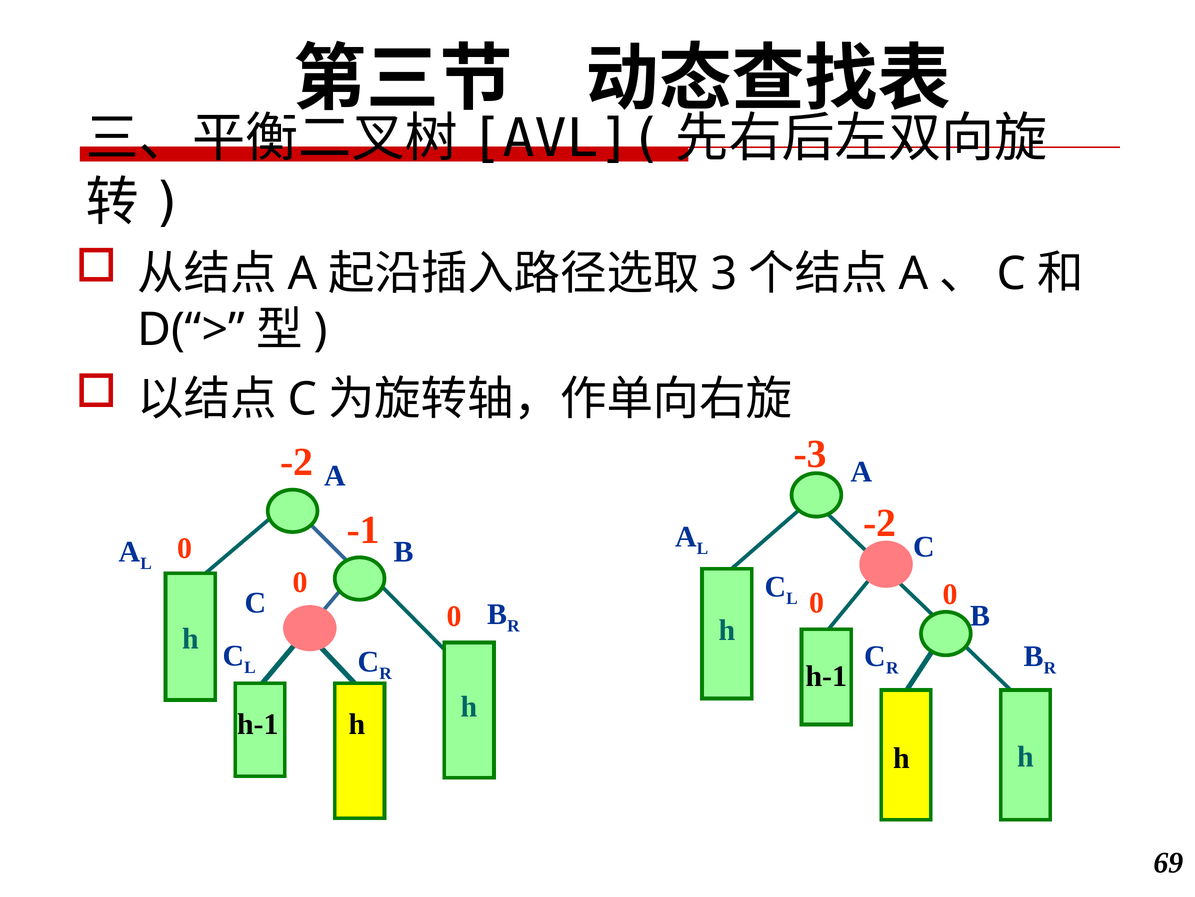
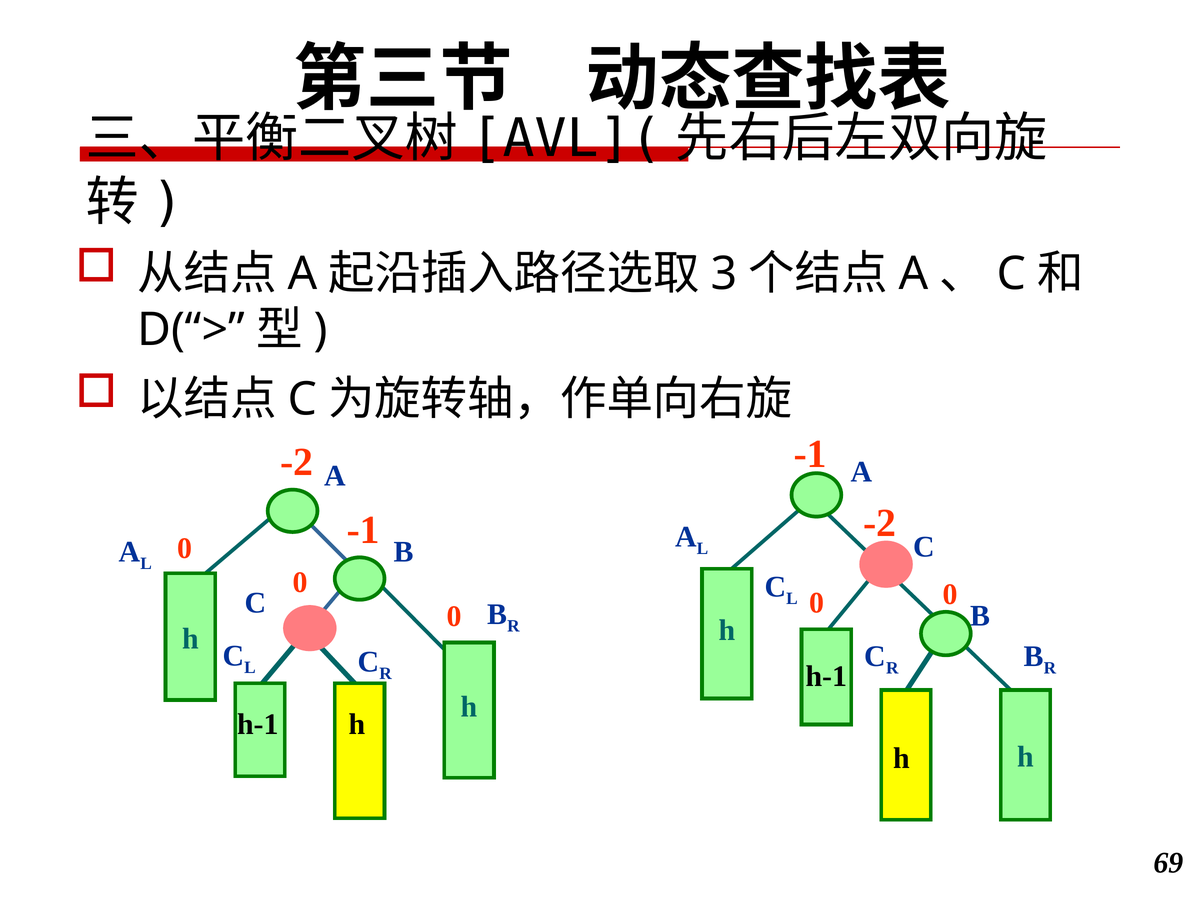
-3 at (810, 453): -3 -> -1
